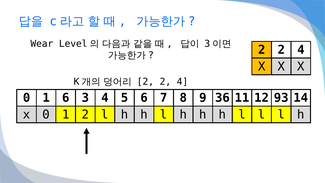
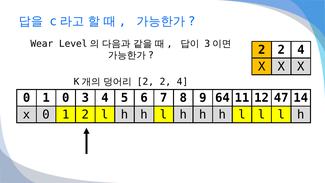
1 6: 6 -> 0
36: 36 -> 64
93: 93 -> 47
